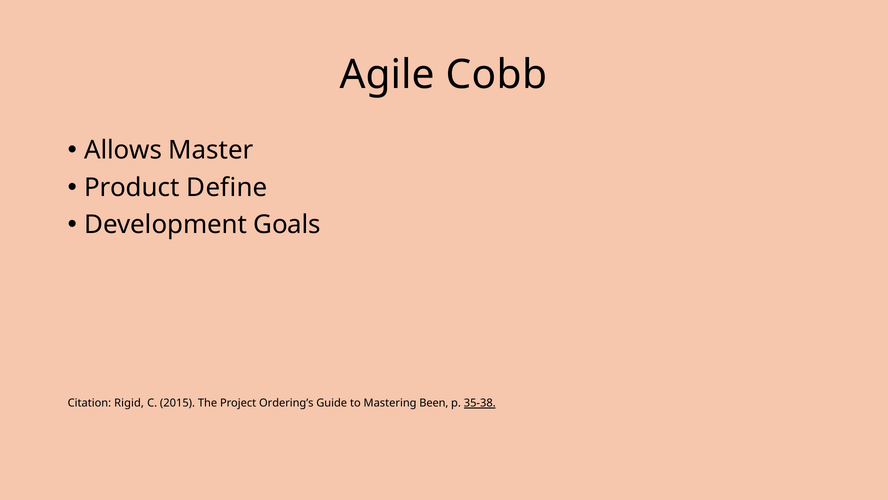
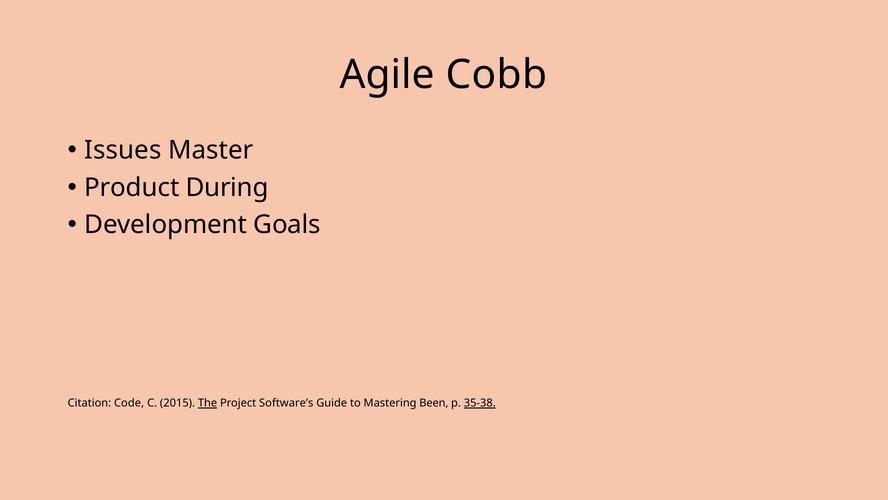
Allows: Allows -> Issues
Define: Define -> During
Rigid: Rigid -> Code
The underline: none -> present
Ordering’s: Ordering’s -> Software’s
